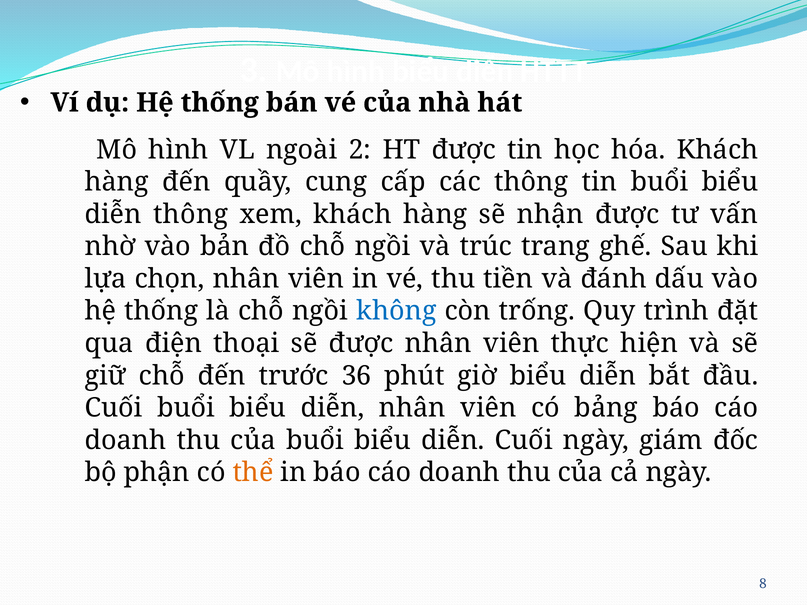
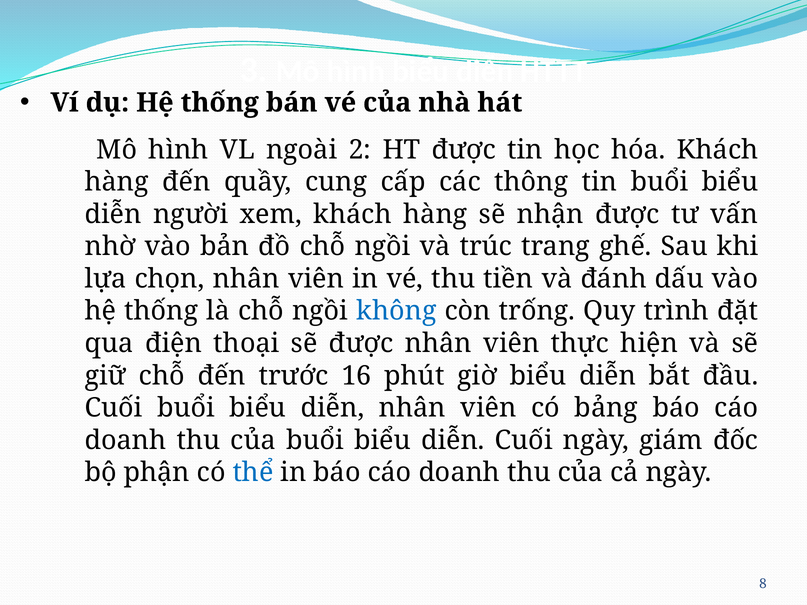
diễn thông: thông -> người
36: 36 -> 16
thể colour: orange -> blue
